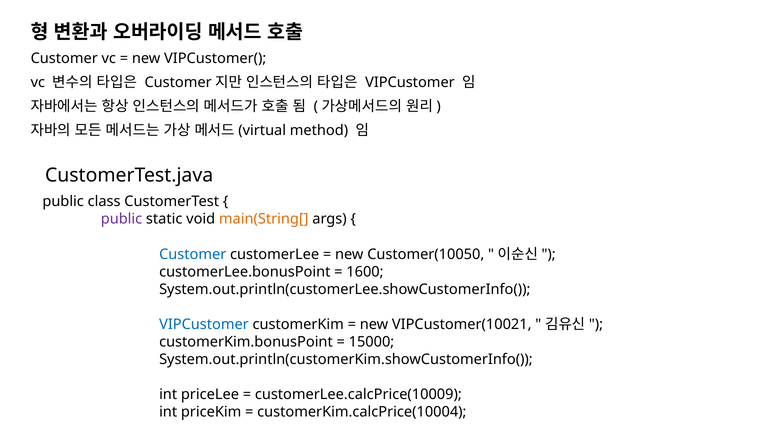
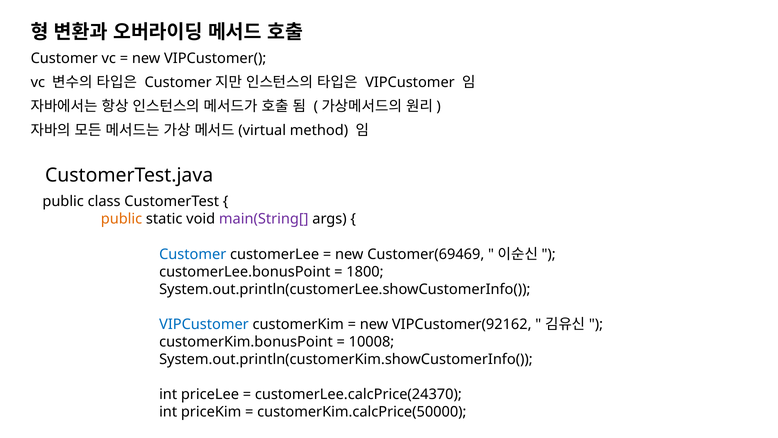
public at (122, 219) colour: purple -> orange
main(String[ colour: orange -> purple
Customer(10050: Customer(10050 -> Customer(69469
1600: 1600 -> 1800
VIPCustomer(10021: VIPCustomer(10021 -> VIPCustomer(92162
15000: 15000 -> 10008
customerLee.calcPrice(10009: customerLee.calcPrice(10009 -> customerLee.calcPrice(24370
customerKim.calcPrice(10004: customerKim.calcPrice(10004 -> customerKim.calcPrice(50000
